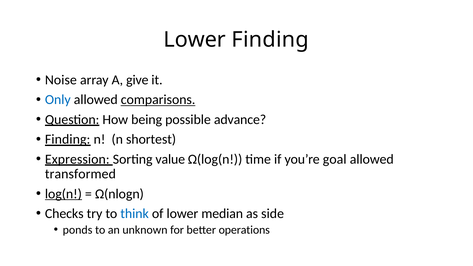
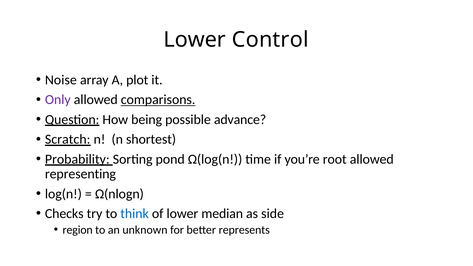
Lower Finding: Finding -> Control
give: give -> plot
Only colour: blue -> purple
Finding at (68, 139): Finding -> Scratch
Expression: Expression -> Probability
value: value -> pond
goal: goal -> root
transformed: transformed -> representing
log(n underline: present -> none
ponds: ponds -> region
operations: operations -> represents
